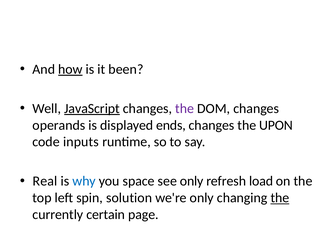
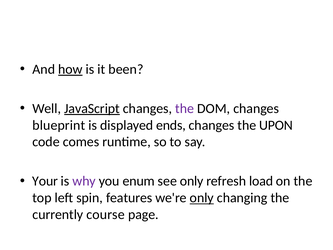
operands: operands -> blueprint
inputs: inputs -> comes
Real: Real -> Your
why colour: blue -> purple
space: space -> enum
solution: solution -> features
only at (202, 198) underline: none -> present
the at (280, 198) underline: present -> none
certain: certain -> course
